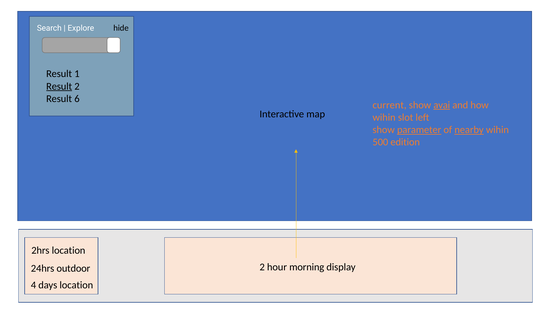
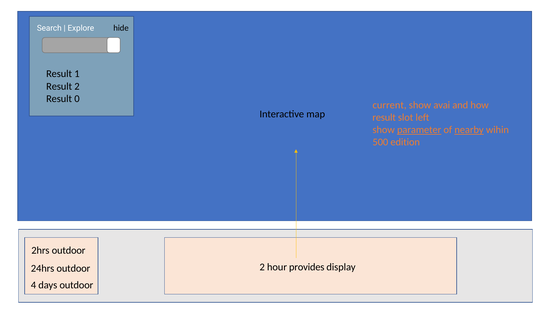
Result at (59, 86) underline: present -> none
6: 6 -> 0
avai underline: present -> none
wihin at (384, 117): wihin -> result
2hrs location: location -> outdoor
morning: morning -> provides
days location: location -> outdoor
